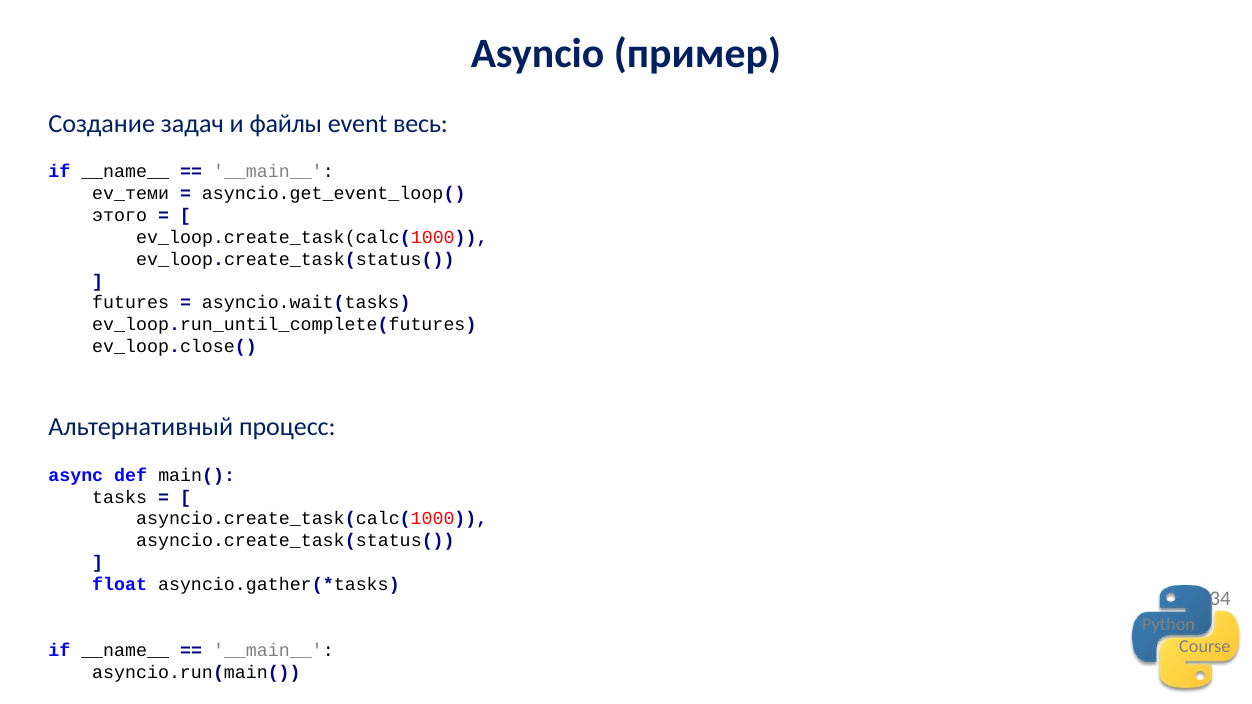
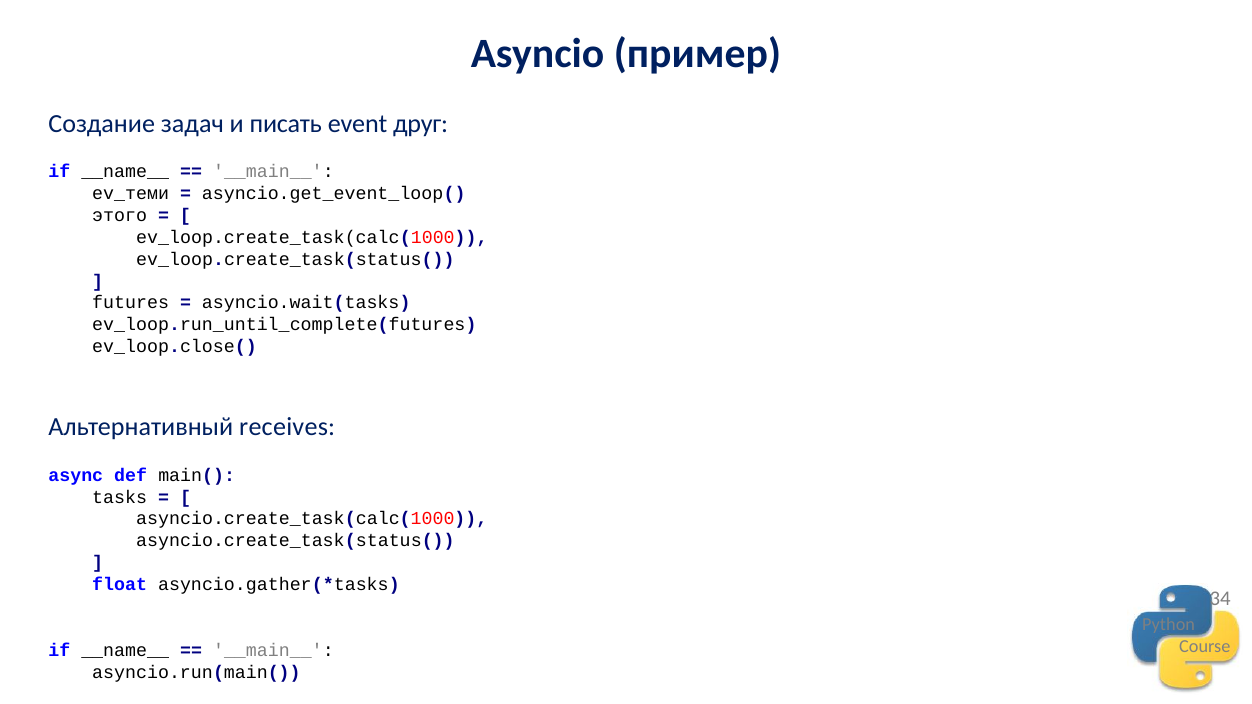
файлы: файлы -> писать
весь: весь -> друг
процесс: процесс -> receives
